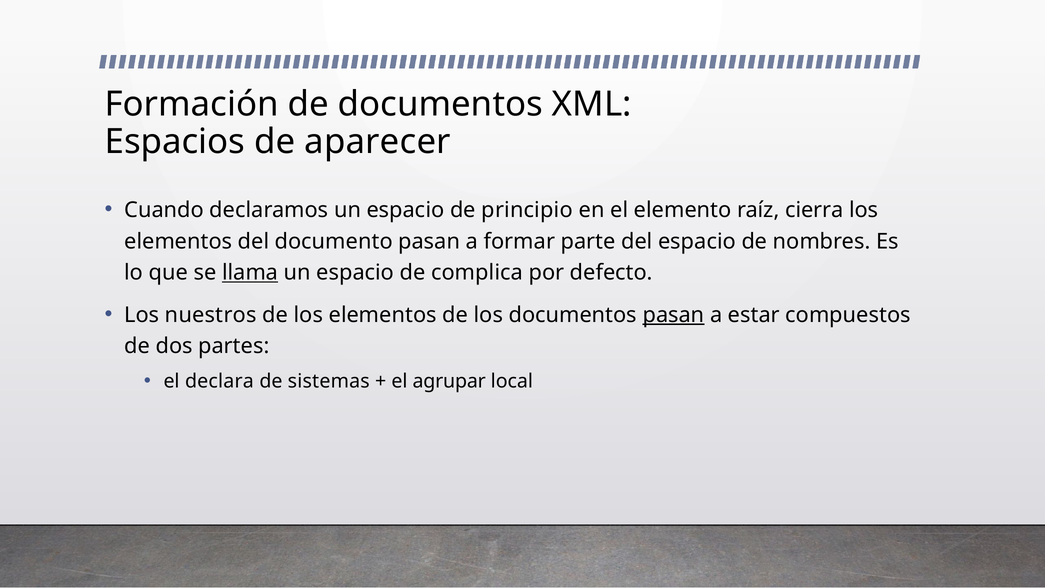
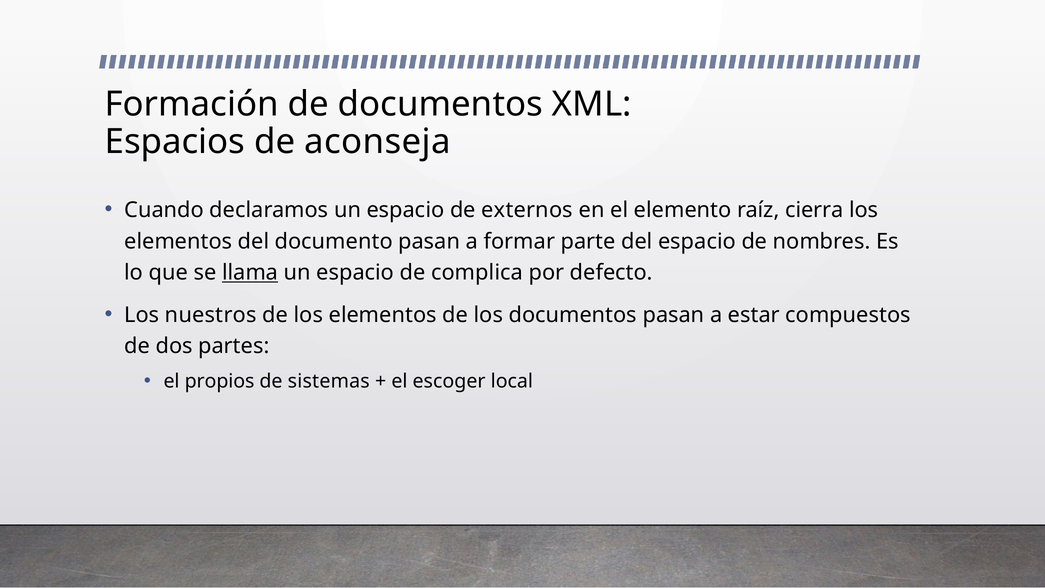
aparecer: aparecer -> aconseja
principio: principio -> externos
pasan at (673, 315) underline: present -> none
declara: declara -> propios
agrupar: agrupar -> escoger
